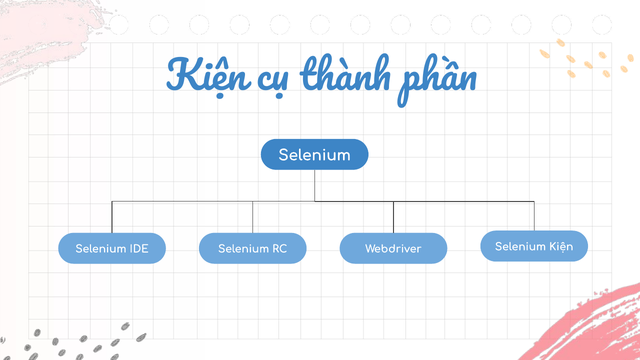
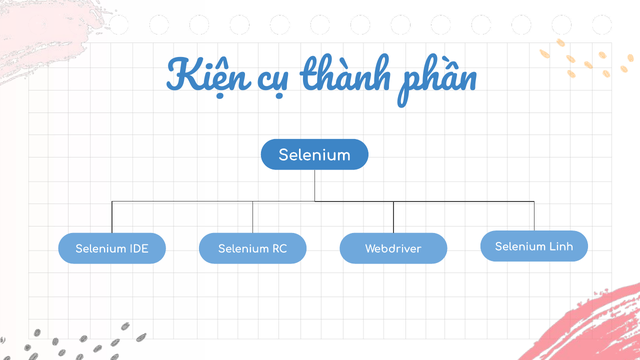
Selenium Kiện: Kiện -> Linh
